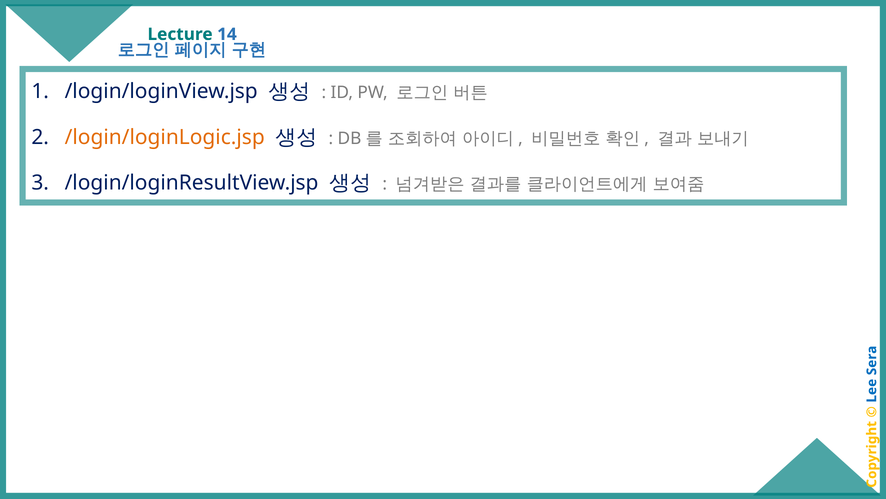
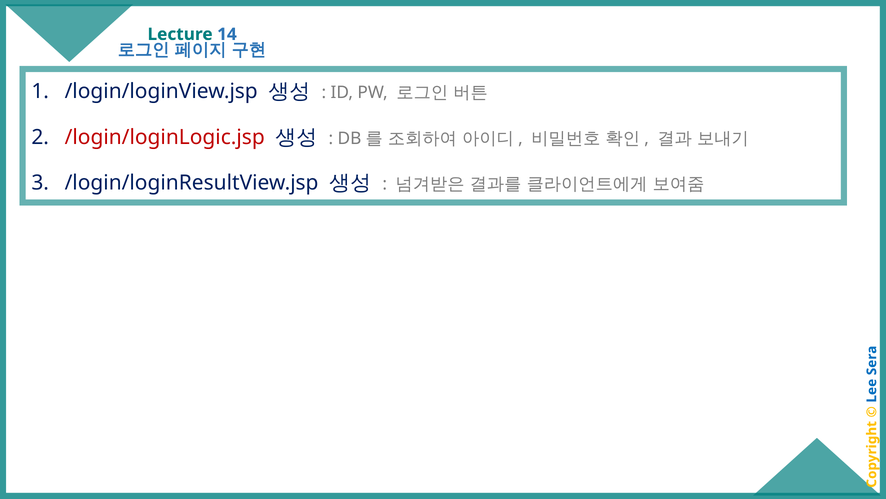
/login/loginLogic.jsp colour: orange -> red
